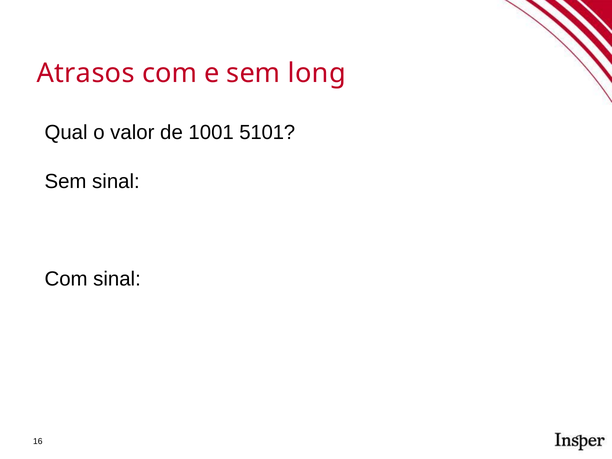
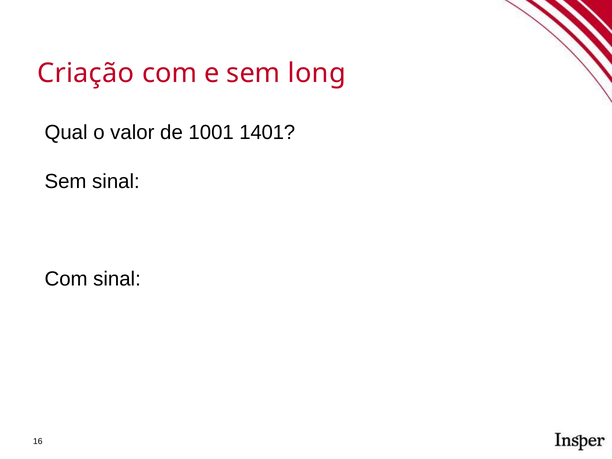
Atrasos: Atrasos -> Criação
5101: 5101 -> 1401
